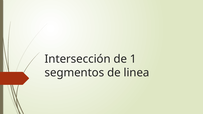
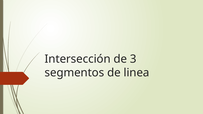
1: 1 -> 3
